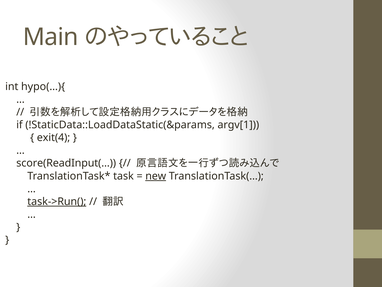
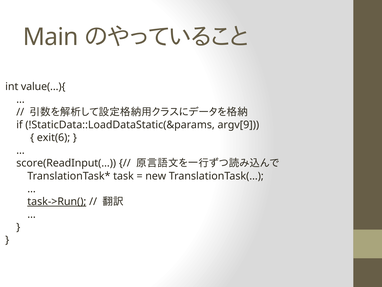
hypo(…){: hypo(…){ -> value(…){
argv[1: argv[1 -> argv[9
exit(4: exit(4 -> exit(6
new underline: present -> none
